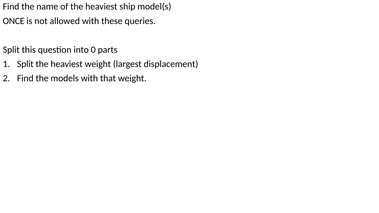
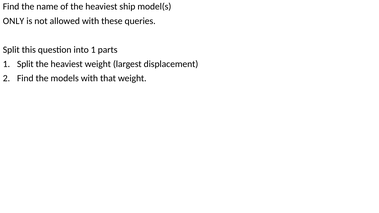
ONCE: ONCE -> ONLY
into 0: 0 -> 1
